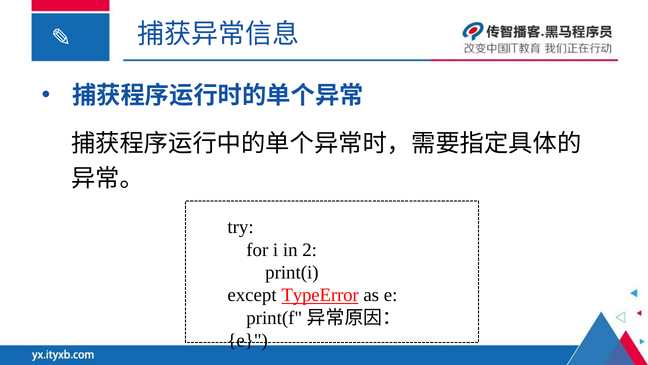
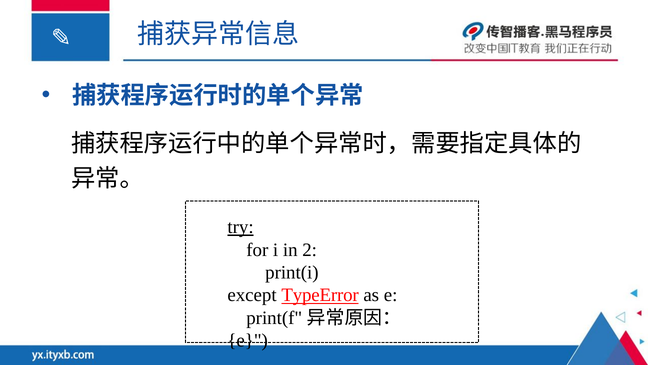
try underline: none -> present
